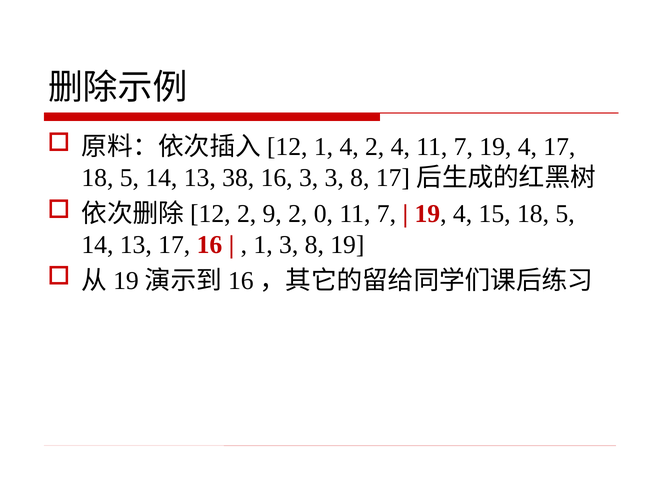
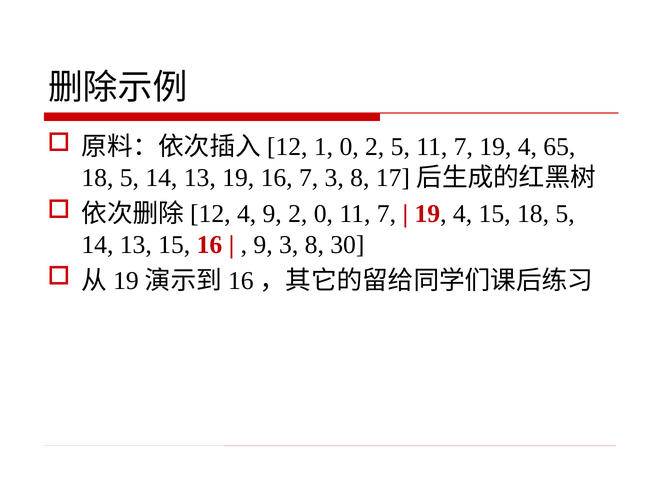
1 4: 4 -> 0
2 4: 4 -> 5
4 17: 17 -> 65
13 38: 38 -> 19
16 3: 3 -> 7
2 at (247, 214): 2 -> 4
13 17: 17 -> 15
1 at (263, 245): 1 -> 9
8 19: 19 -> 30
